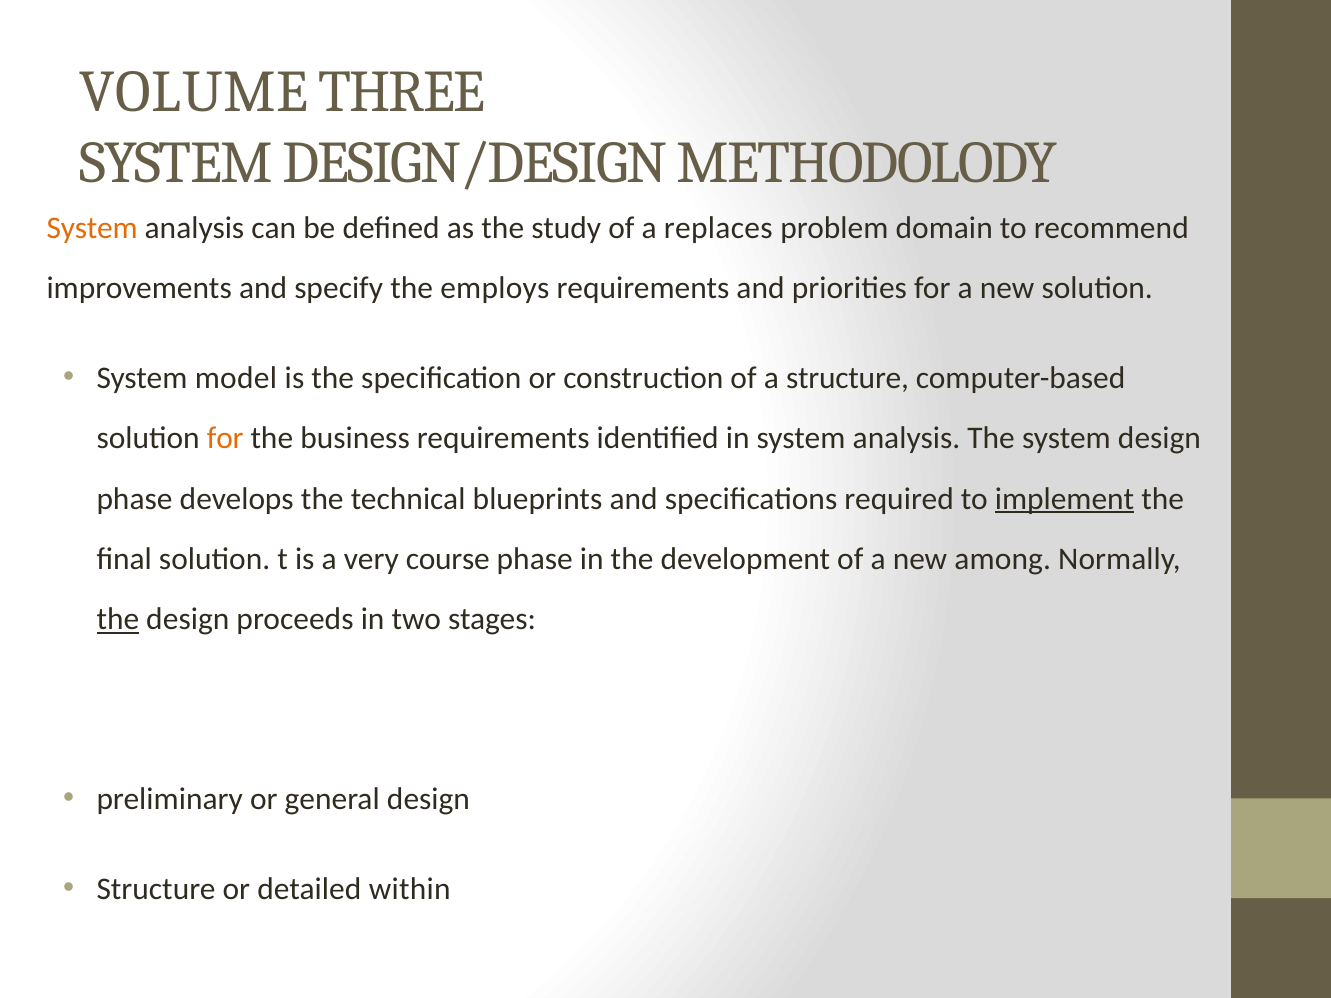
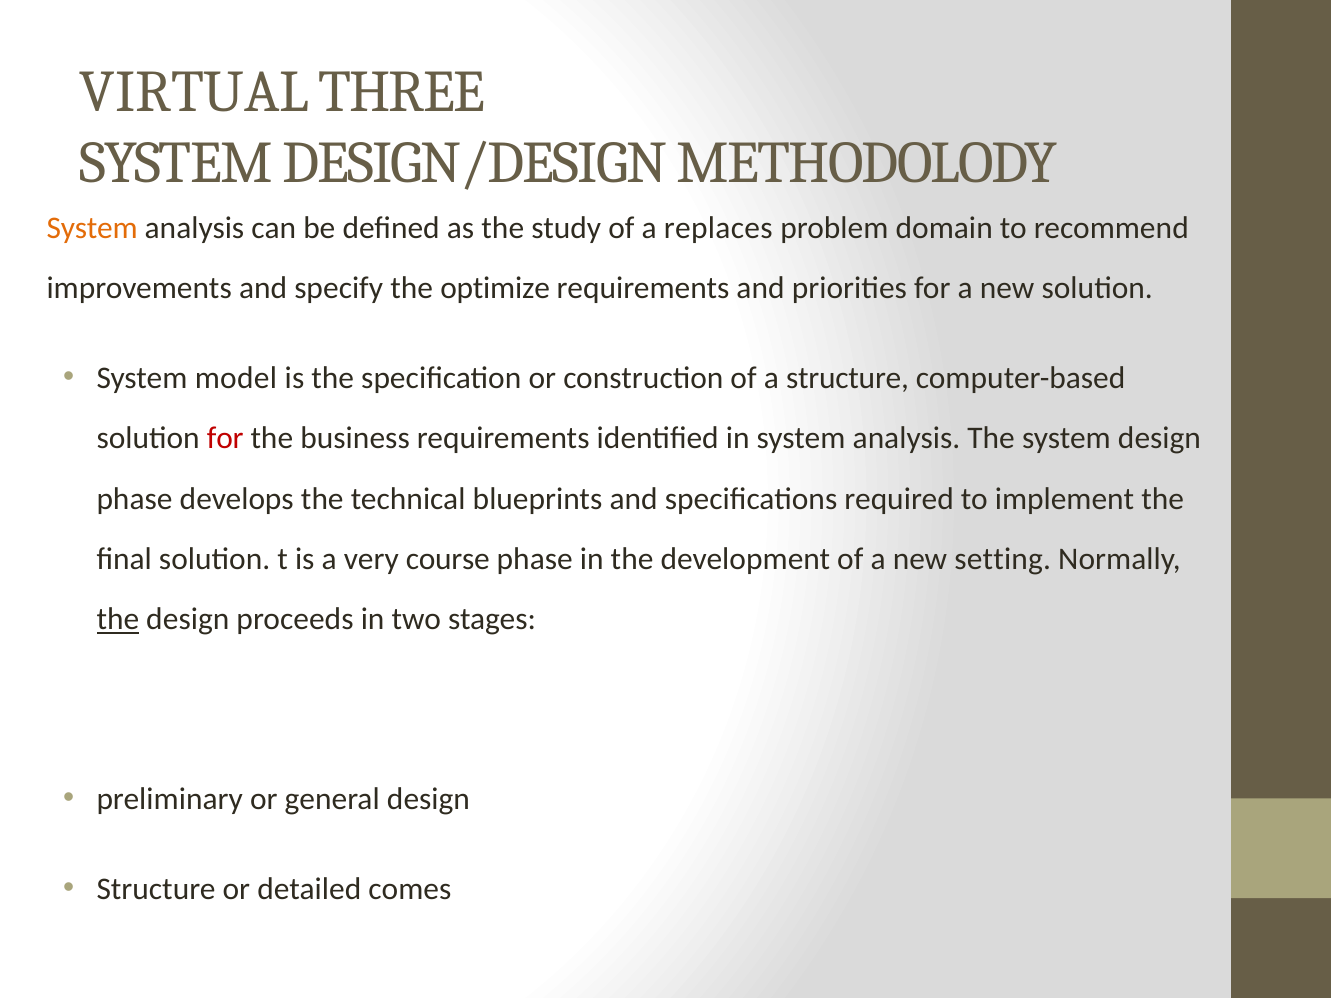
VOLUME: VOLUME -> VIRTUAL
employs: employs -> optimize
for at (225, 438) colour: orange -> red
implement underline: present -> none
among: among -> setting
within: within -> comes
